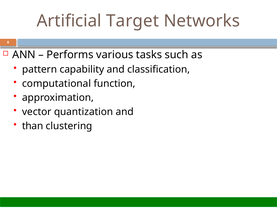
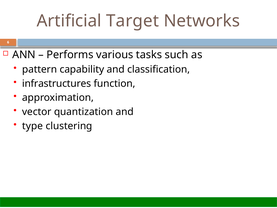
computational: computational -> infrastructures
than: than -> type
